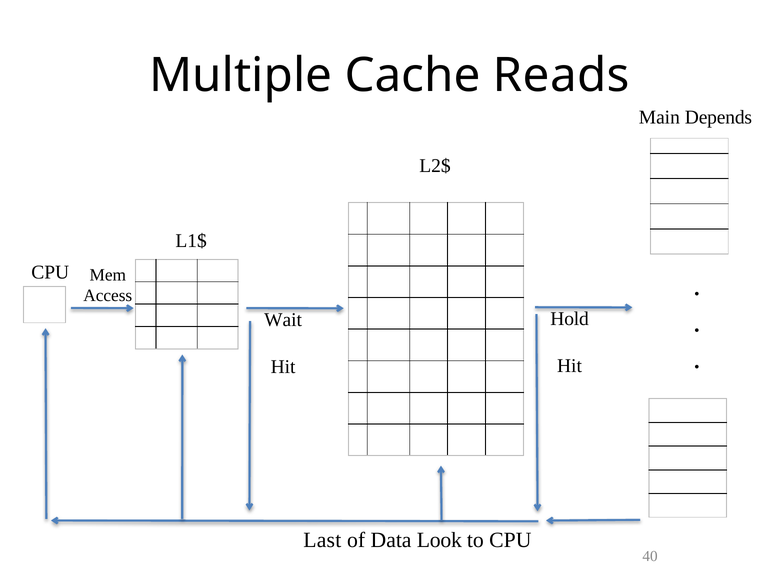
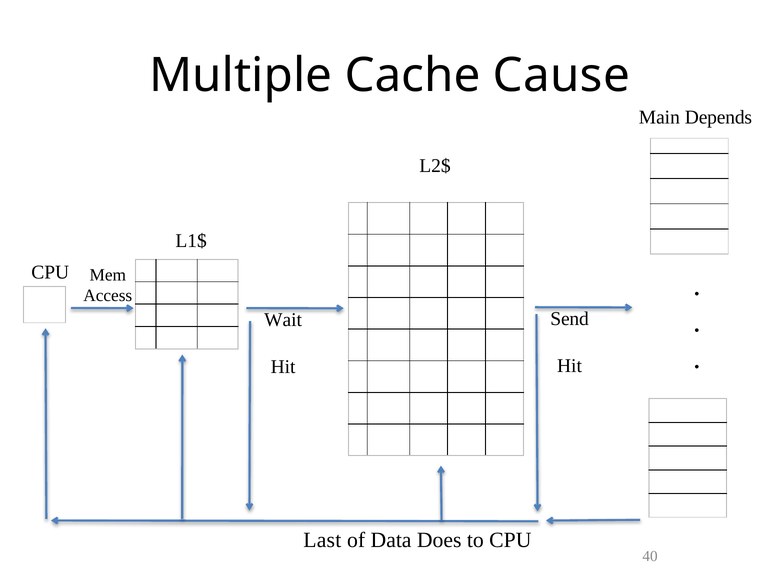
Reads: Reads -> Cause
Hold: Hold -> Send
Look: Look -> Does
